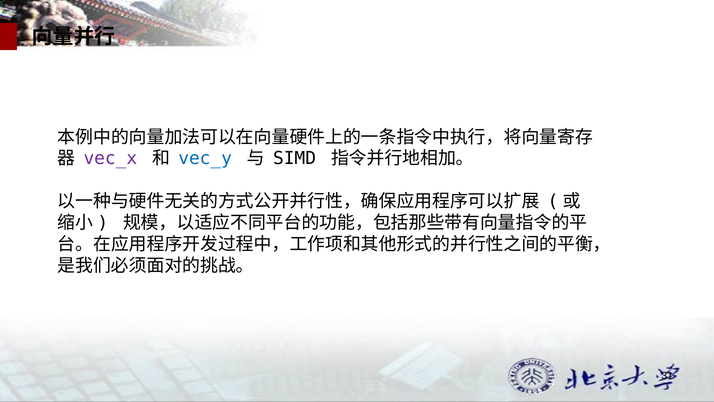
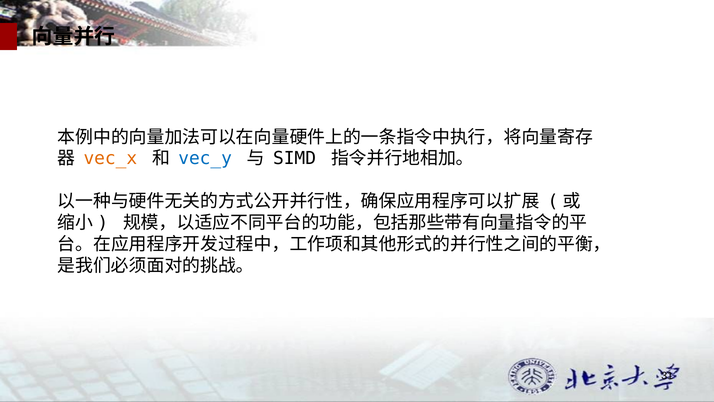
vec_x colour: purple -> orange
